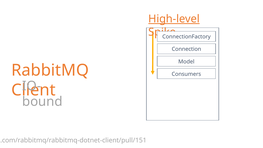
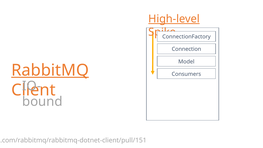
RabbitMQ underline: none -> present
